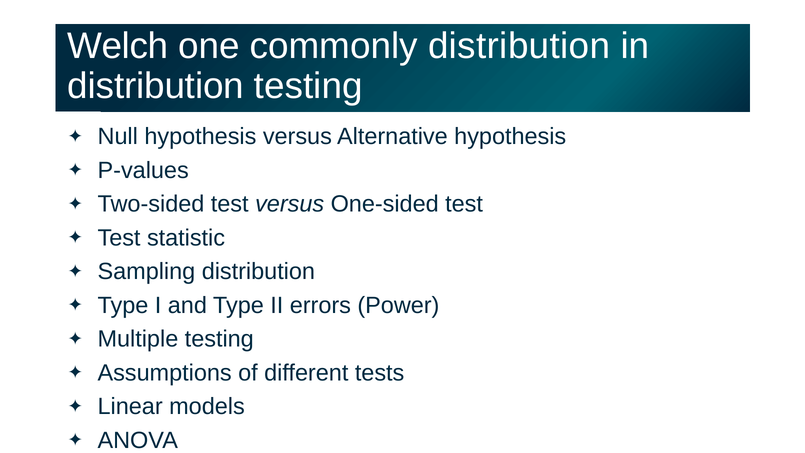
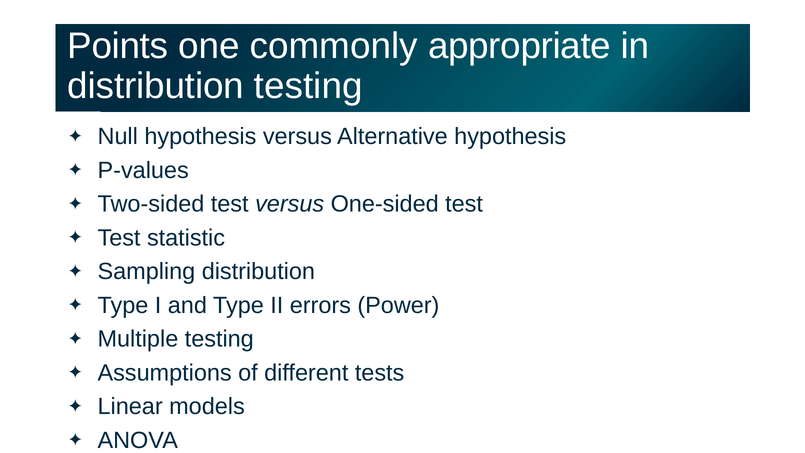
Welch: Welch -> Points
commonly distribution: distribution -> appropriate
